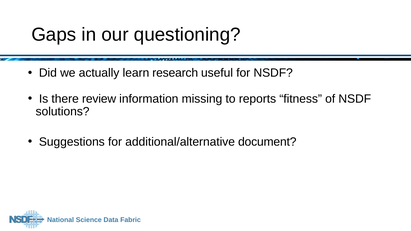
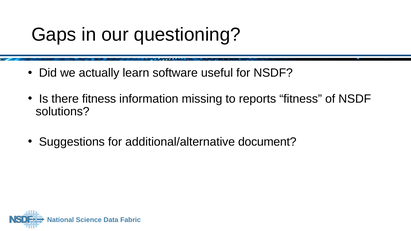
research: research -> software
there review: review -> fitness
